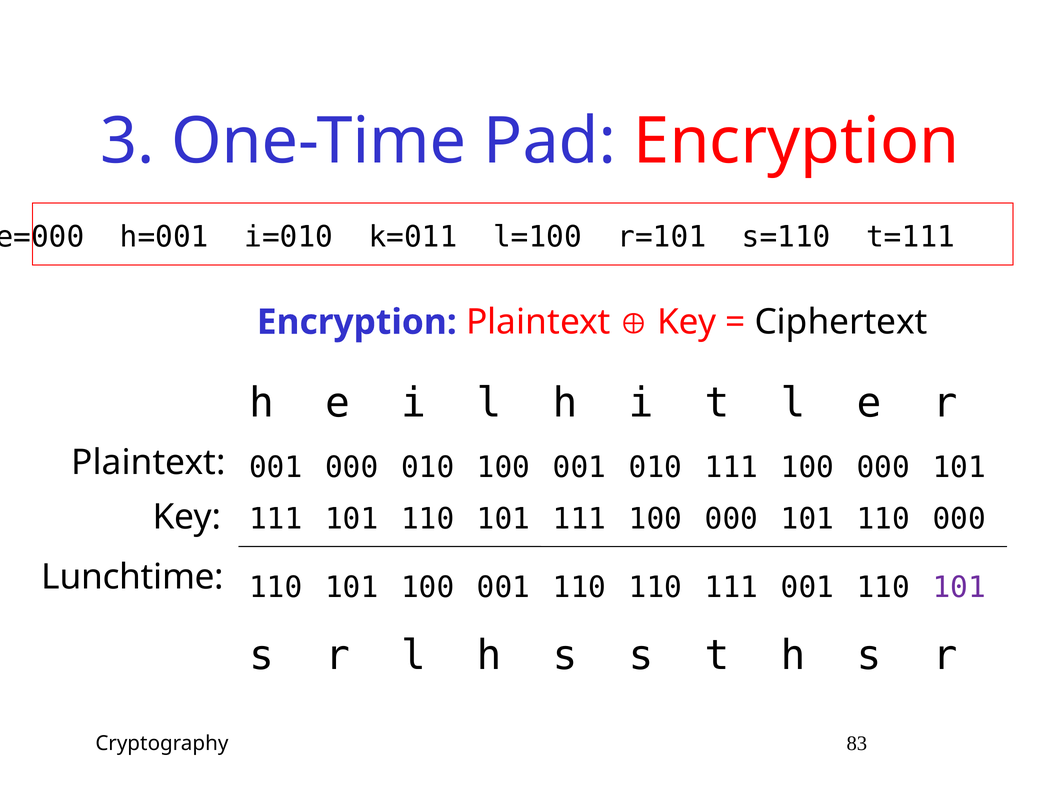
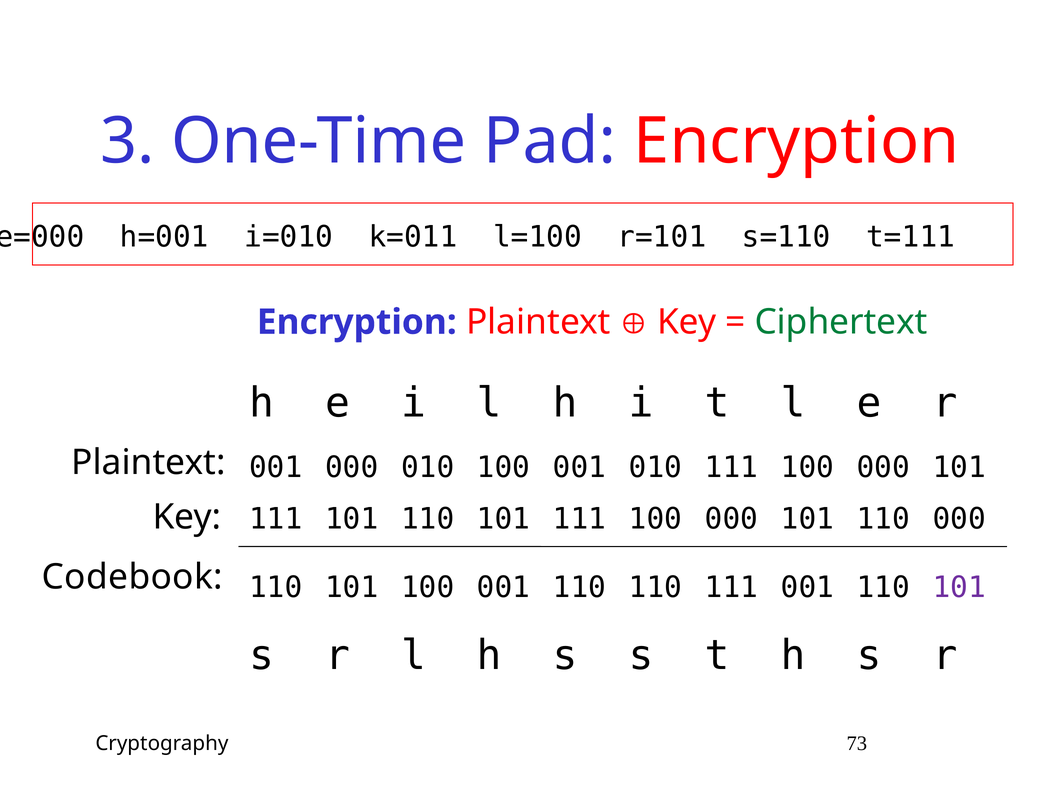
Ciphertext colour: black -> green
Lunchtime: Lunchtime -> Codebook
83: 83 -> 73
